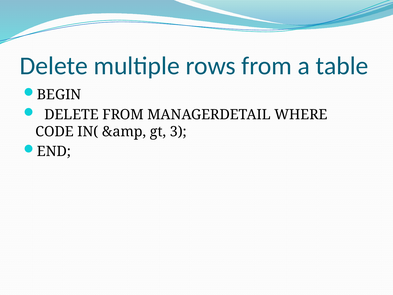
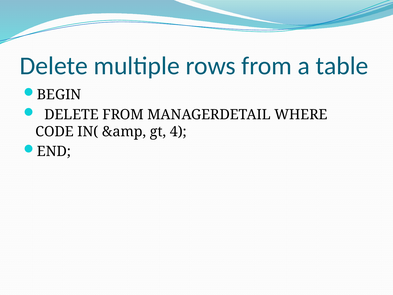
3: 3 -> 4
